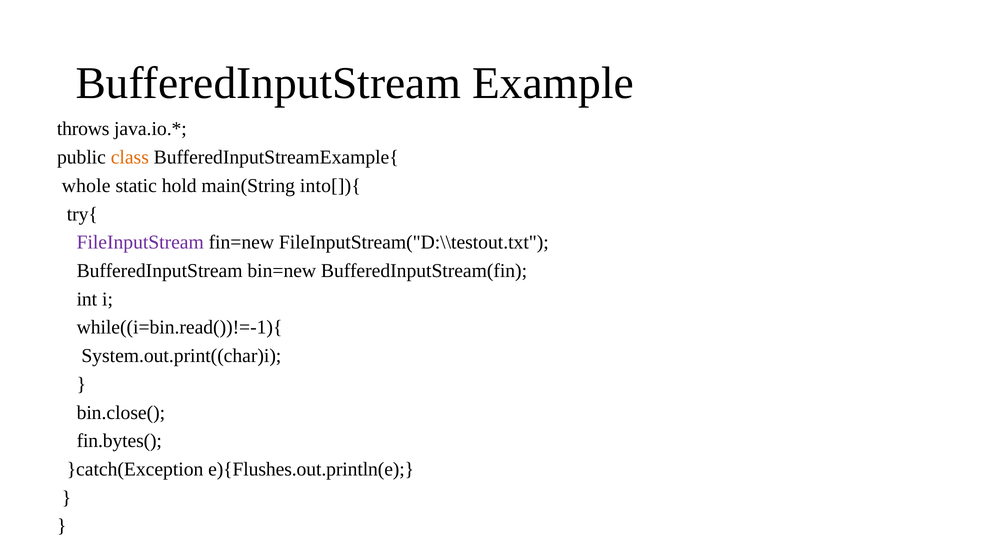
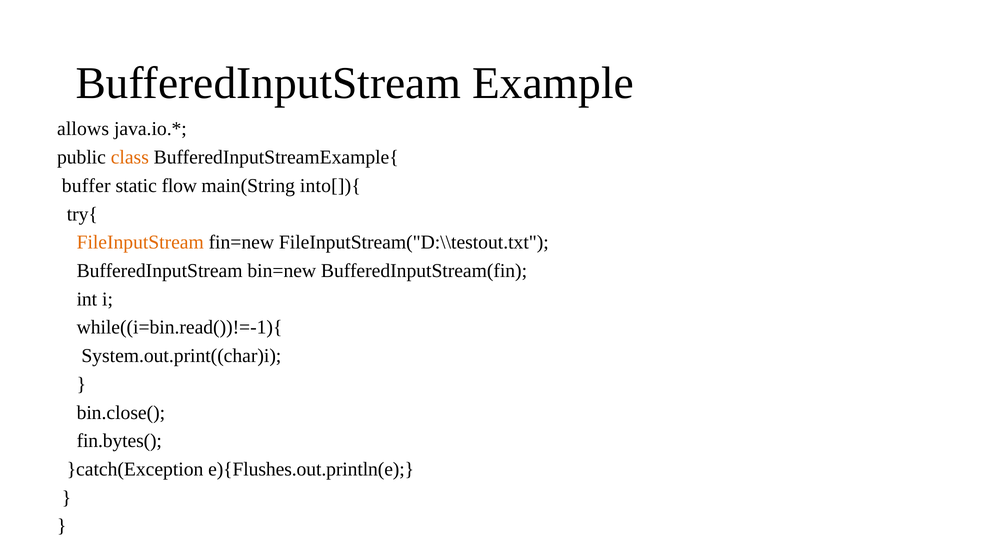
throws: throws -> allows
whole: whole -> buffer
hold: hold -> flow
FileInputStream colour: purple -> orange
